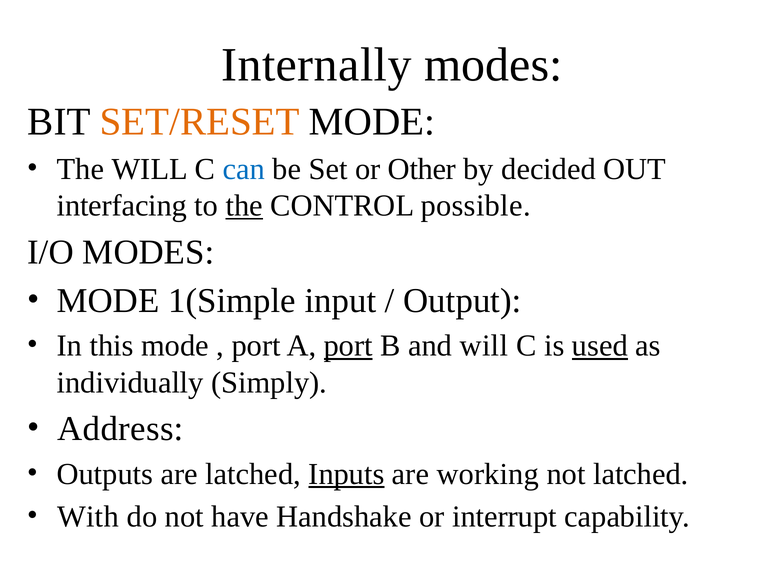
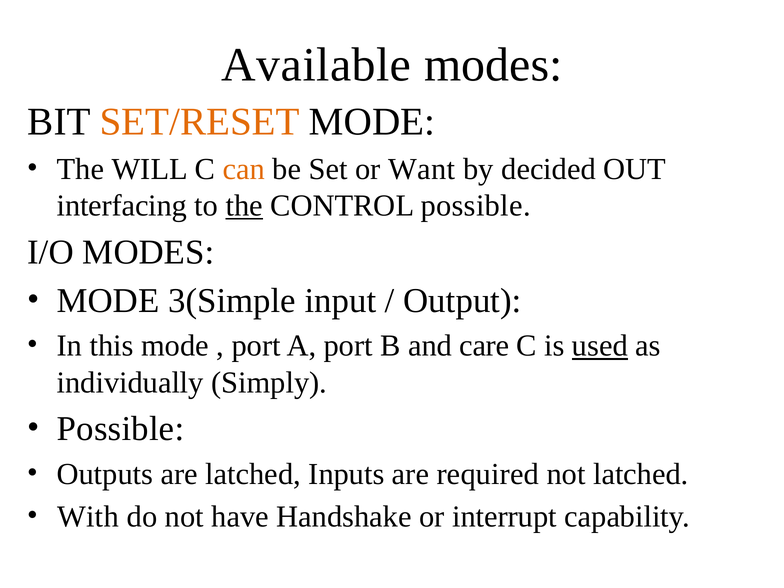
Internally: Internally -> Available
can colour: blue -> orange
Other: Other -> Want
1(Simple: 1(Simple -> 3(Simple
port at (348, 346) underline: present -> none
and will: will -> care
Address at (121, 429): Address -> Possible
Inputs underline: present -> none
working: working -> required
